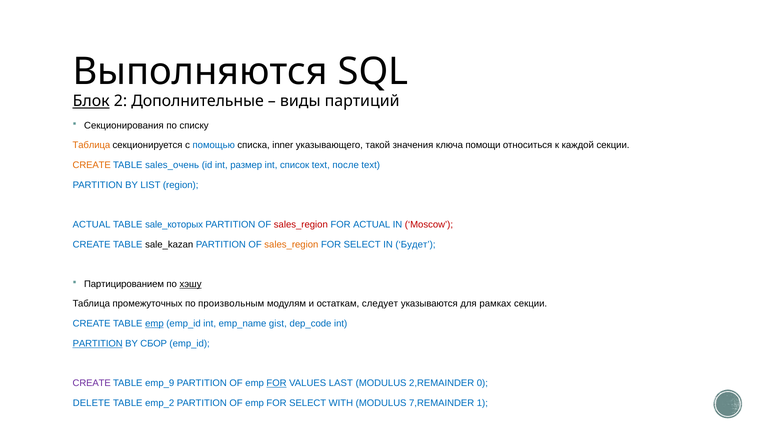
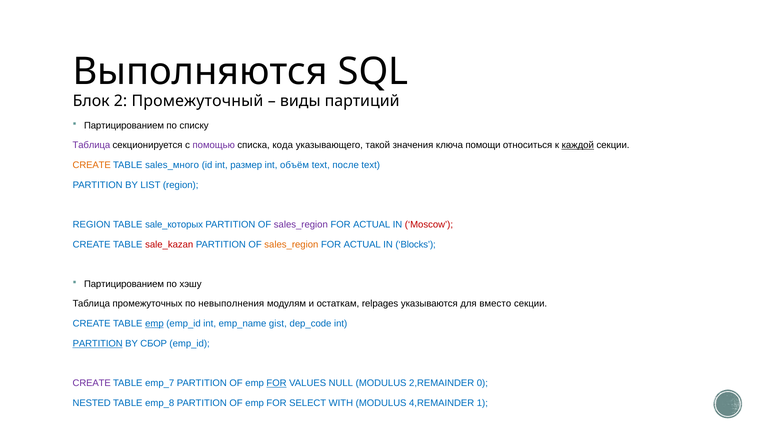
Блок underline: present -> none
Дополнительные: Дополнительные -> Промежуточный
Секционирования at (124, 126): Секционирования -> Партицированием
Таблица at (91, 145) colour: orange -> purple
помощью colour: blue -> purple
inner: inner -> кода
каждой underline: none -> present
sales_очень: sales_очень -> sales_много
список: список -> объём
ACTUAL at (92, 225): ACTUAL -> REGION
sales_region at (301, 225) colour: red -> purple
sale_kazan colour: black -> red
SELECT at (362, 244): SELECT -> ACTUAL
Будет: Будет -> Blocks
хэшу underline: present -> none
произвольным: произвольным -> невыполнения
следует: следует -> relpages
рамках: рамках -> вместо
emp_9: emp_9 -> emp_7
LAST: LAST -> NULL
DELETE: DELETE -> NESTED
emp_2: emp_2 -> emp_8
7,REMAINDER: 7,REMAINDER -> 4,REMAINDER
